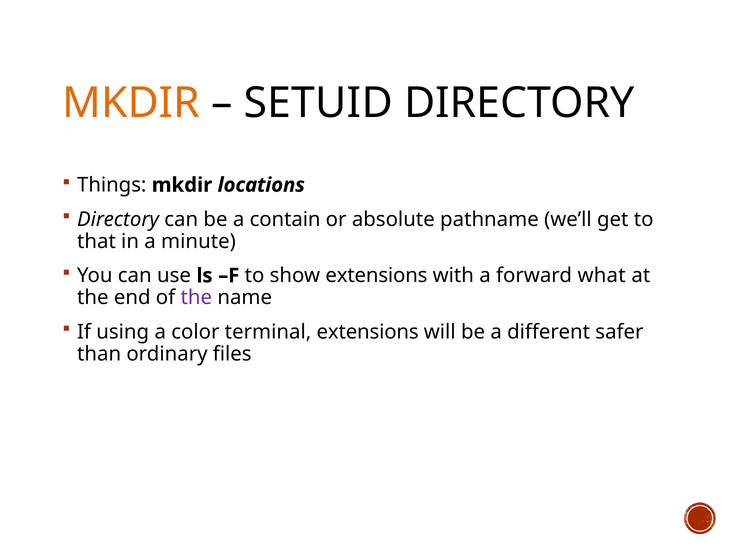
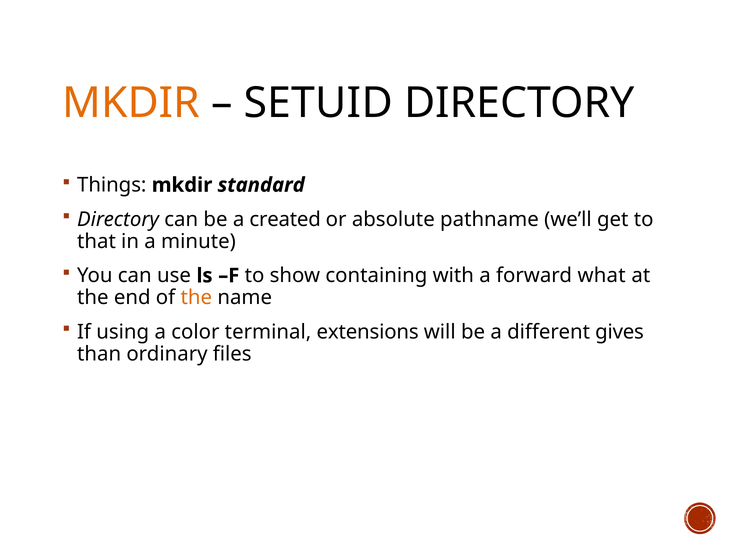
locations: locations -> standard
contain: contain -> created
show extensions: extensions -> containing
the at (196, 297) colour: purple -> orange
safer: safer -> gives
